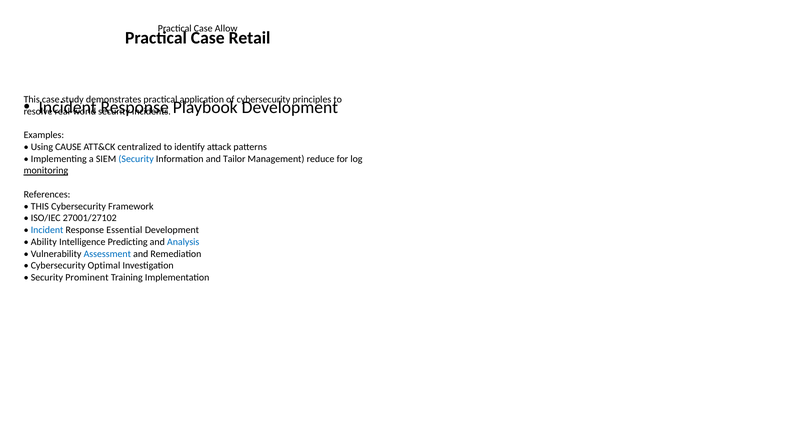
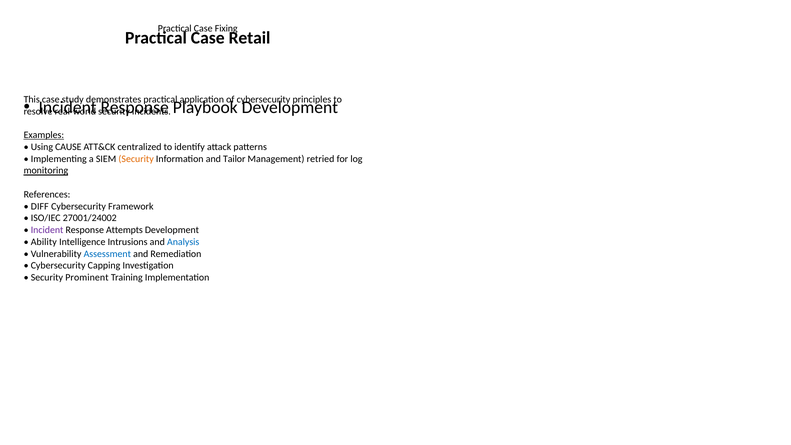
Allow: Allow -> Fixing
Examples underline: none -> present
Security at (136, 159) colour: blue -> orange
reduce: reduce -> retried
THIS at (40, 206): THIS -> DIFF
27001/27102: 27001/27102 -> 27001/24002
Incident at (47, 230) colour: blue -> purple
Essential: Essential -> Attempts
Predicting: Predicting -> Intrusions
Optimal: Optimal -> Capping
